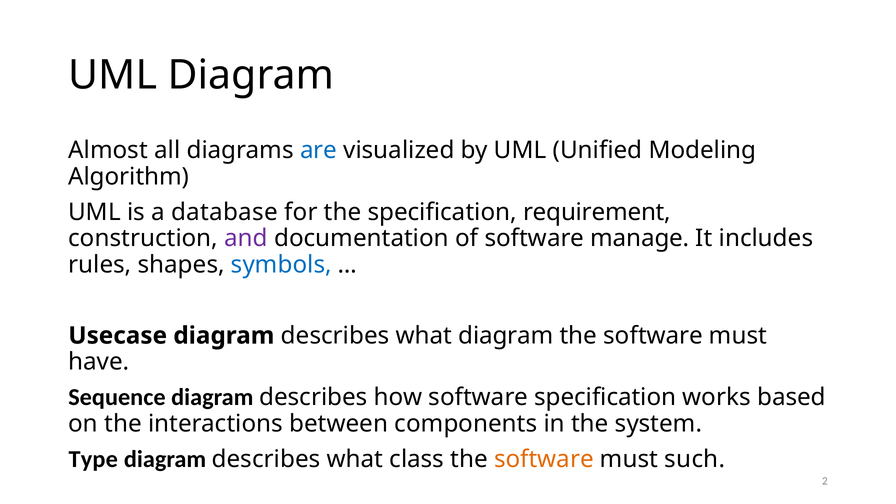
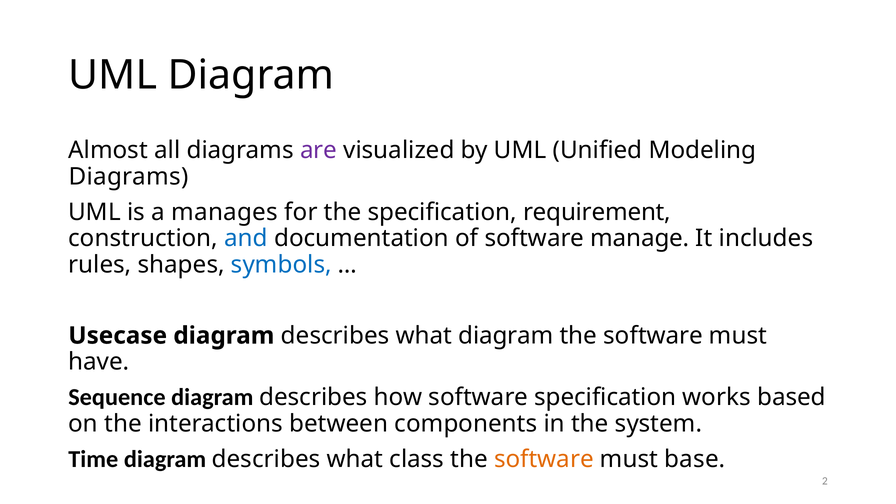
are colour: blue -> purple
Algorithm at (129, 177): Algorithm -> Diagrams
database: database -> manages
and colour: purple -> blue
Type: Type -> Time
such: such -> base
